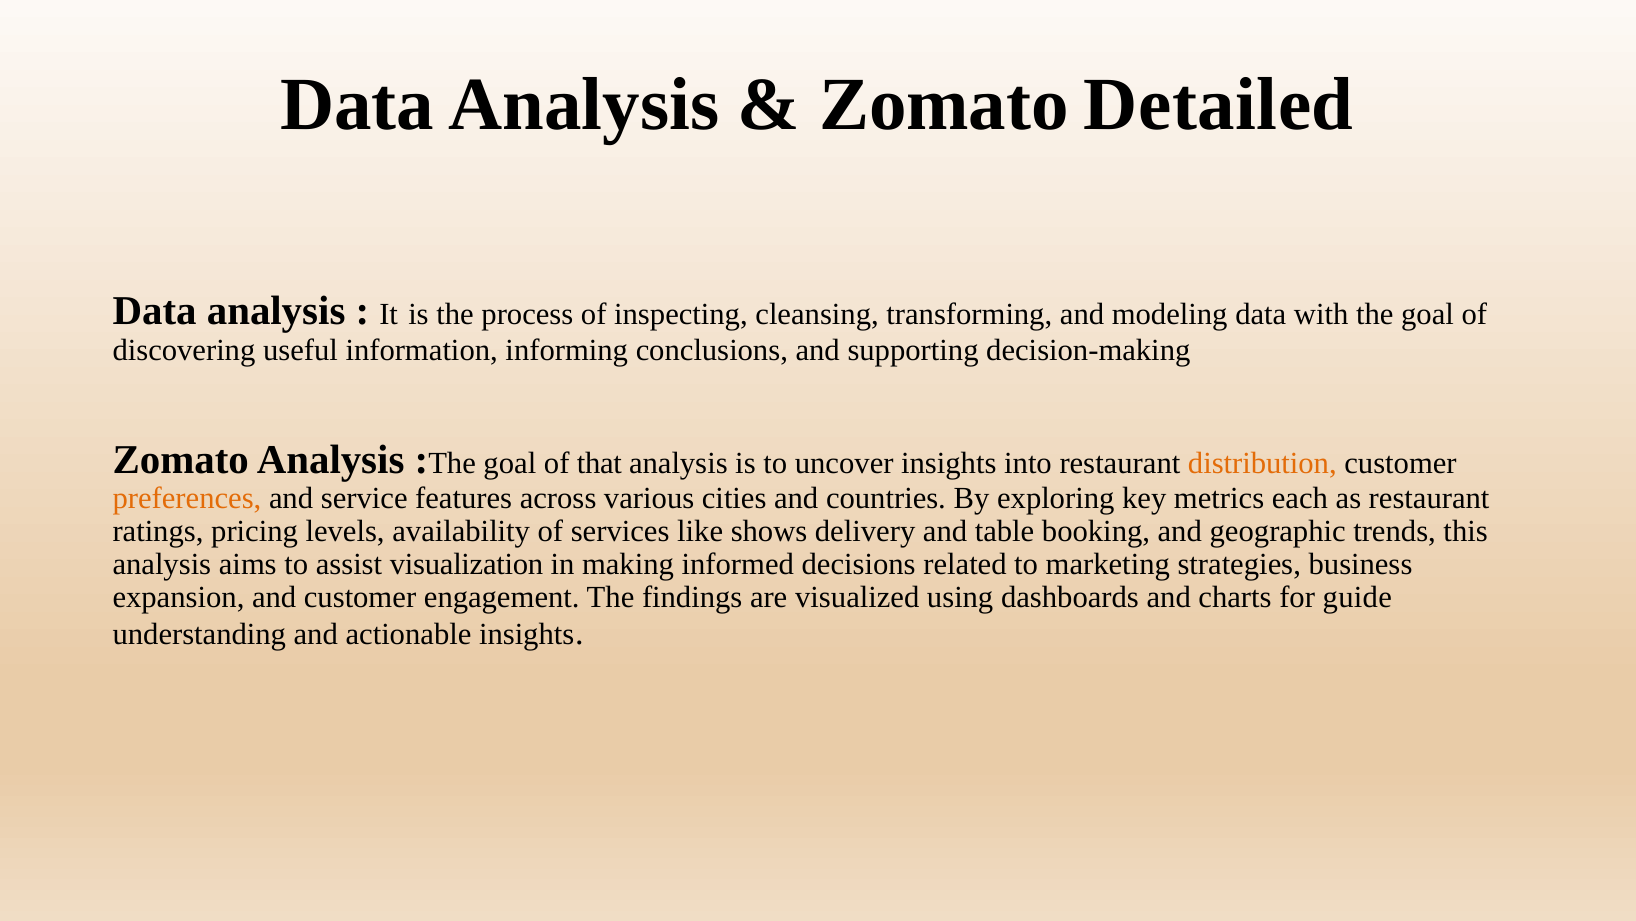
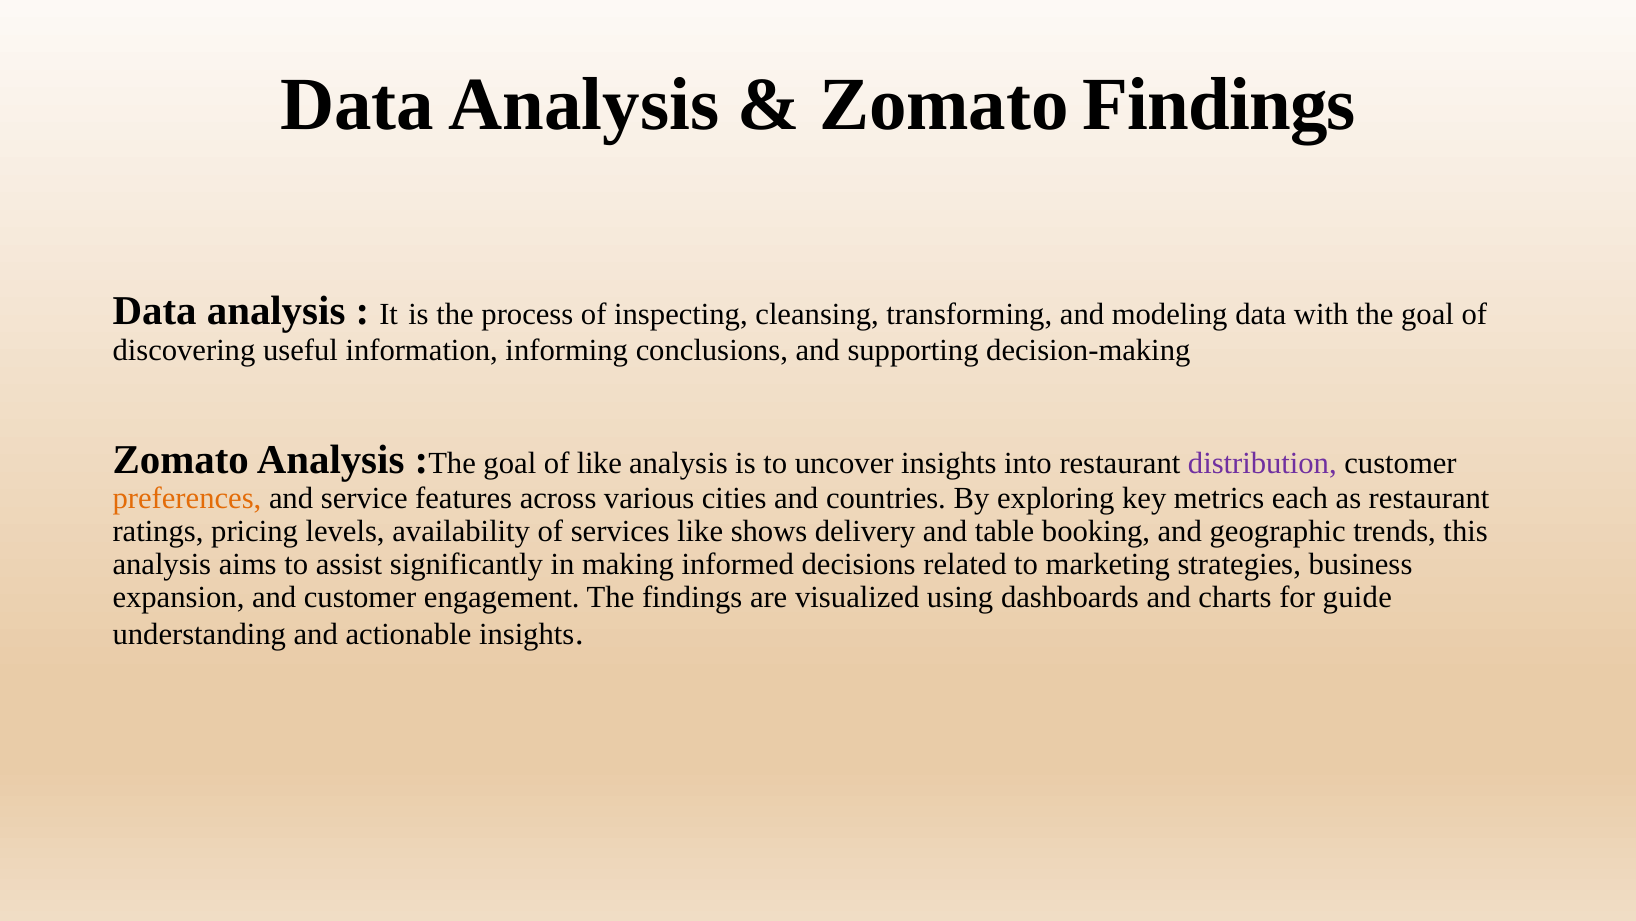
Zomato Detailed: Detailed -> Findings
of that: that -> like
distribution colour: orange -> purple
visualization: visualization -> significantly
